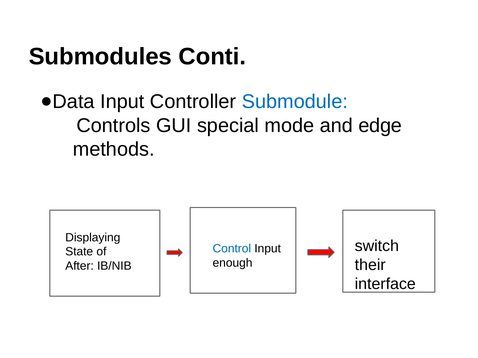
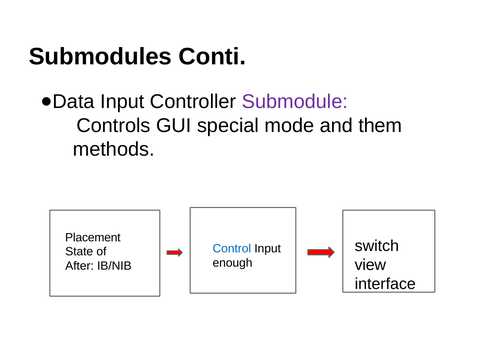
Submodule colour: blue -> purple
edge: edge -> them
Displaying: Displaying -> Placement
their: their -> view
